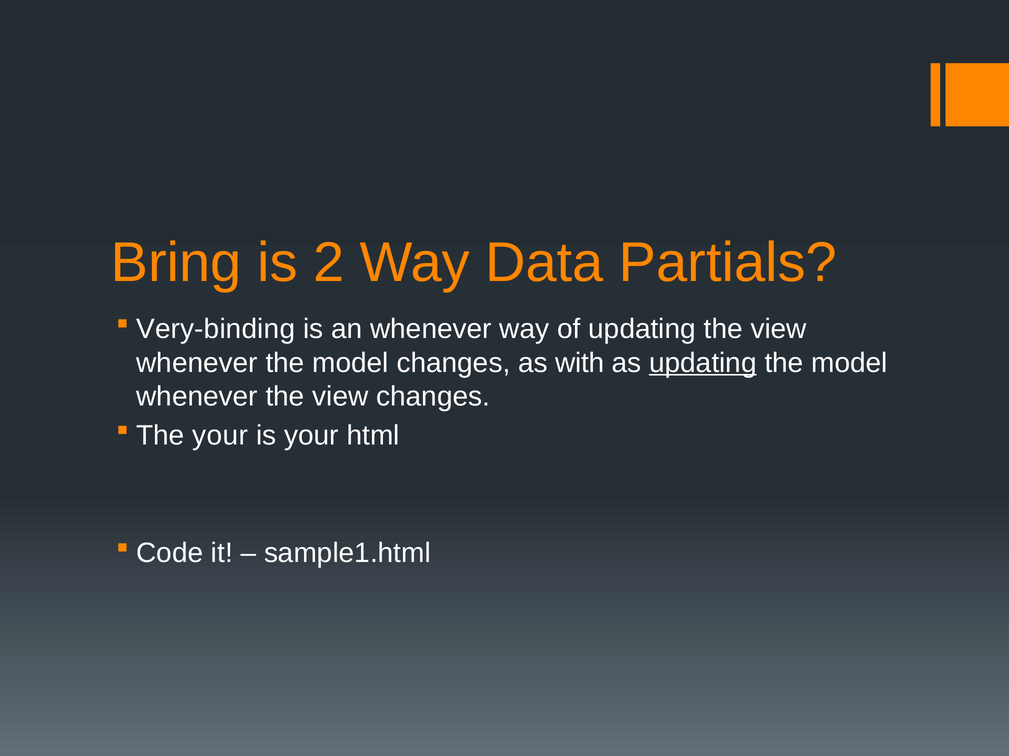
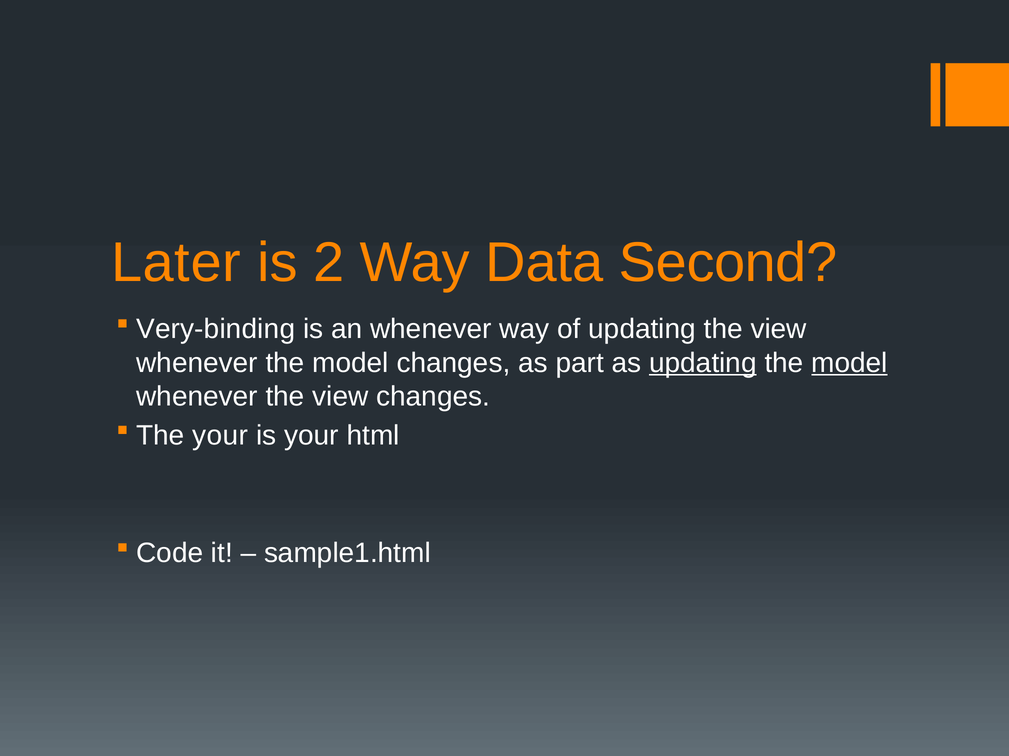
Bring: Bring -> Later
Partials: Partials -> Second
with: with -> part
model at (849, 363) underline: none -> present
